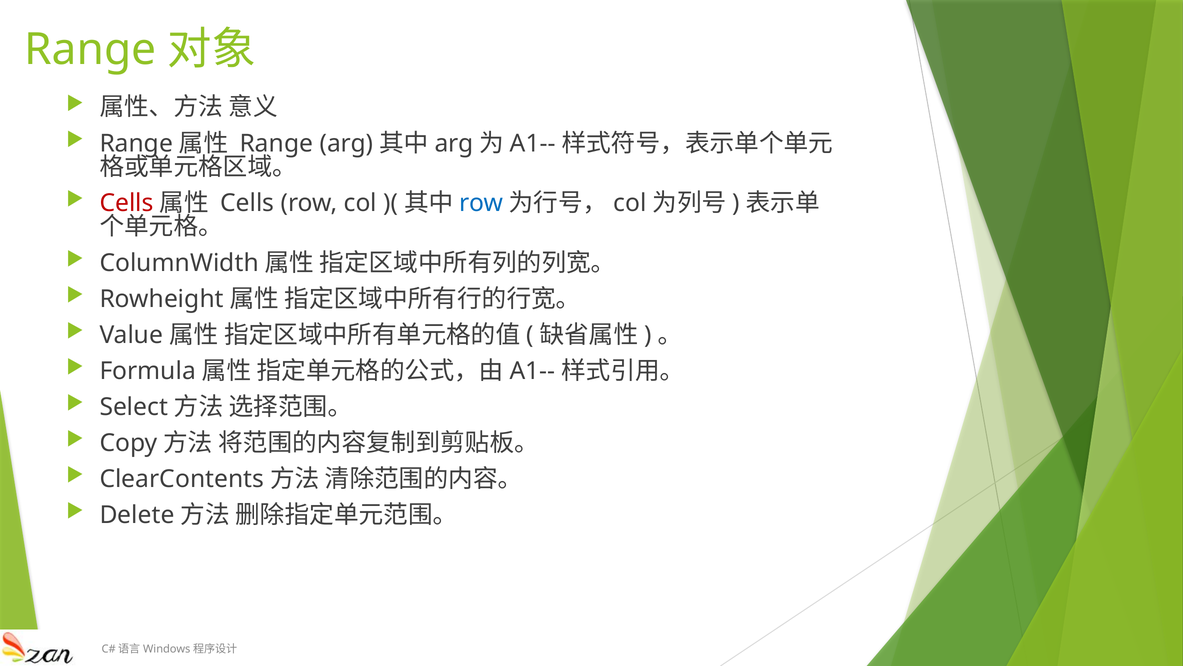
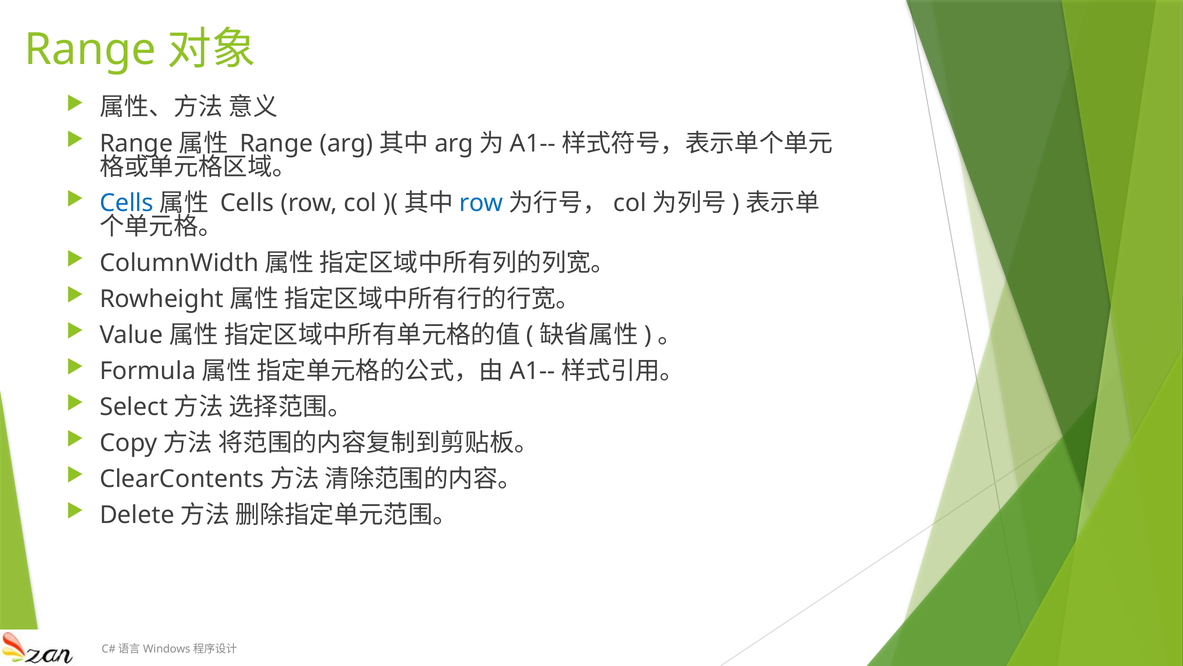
Cells at (127, 203) colour: red -> blue
